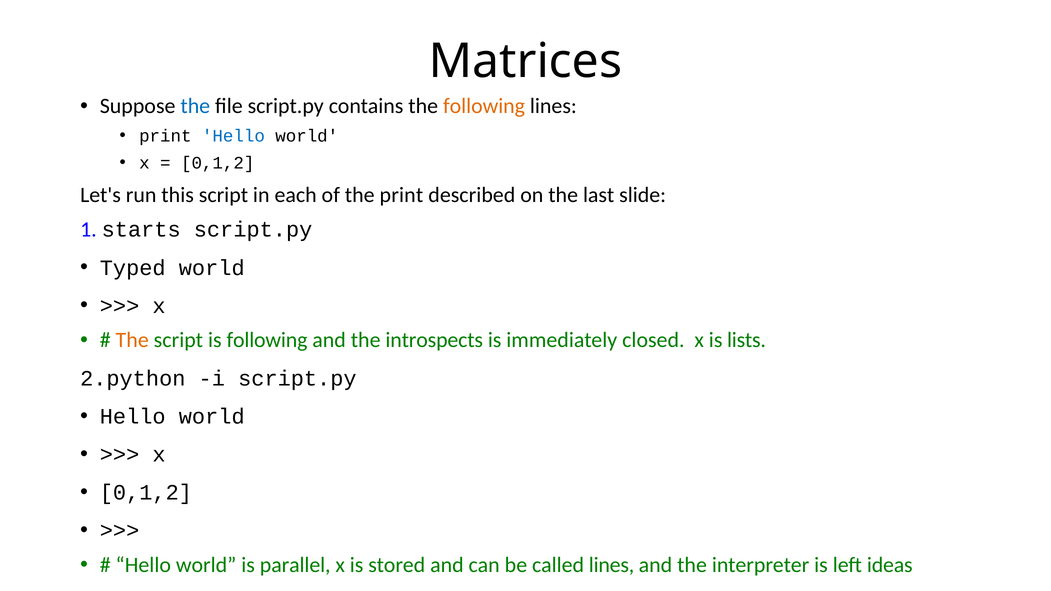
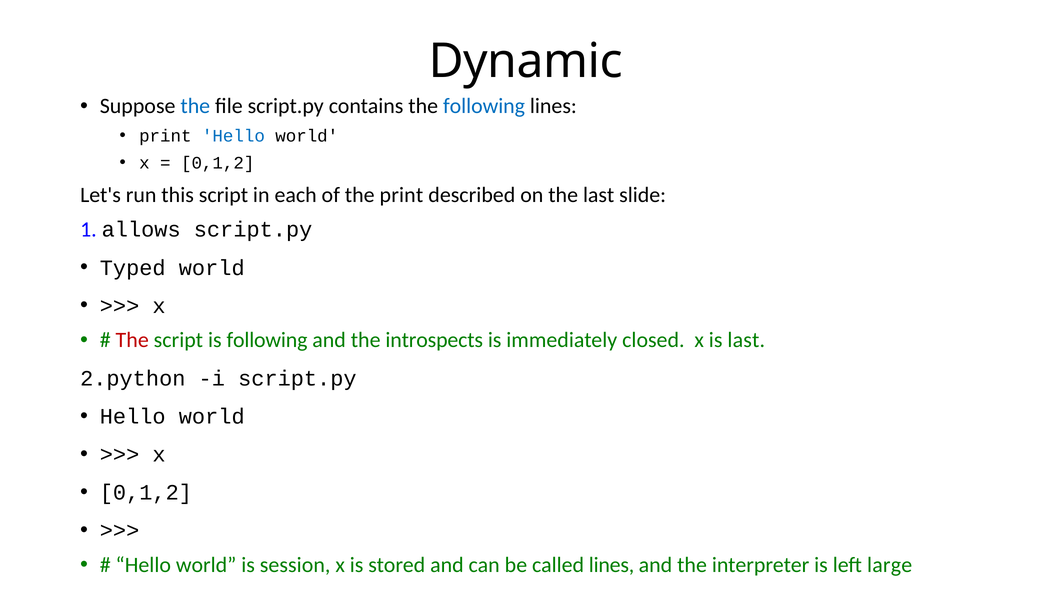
Matrices: Matrices -> Dynamic
following at (484, 106) colour: orange -> blue
starts: starts -> allows
The at (132, 340) colour: orange -> red
is lists: lists -> last
parallel: parallel -> session
ideas: ideas -> large
